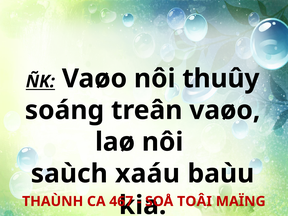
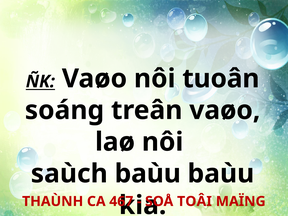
thuûy: thuûy -> tuoân
saùch xaáu: xaáu -> baùu
